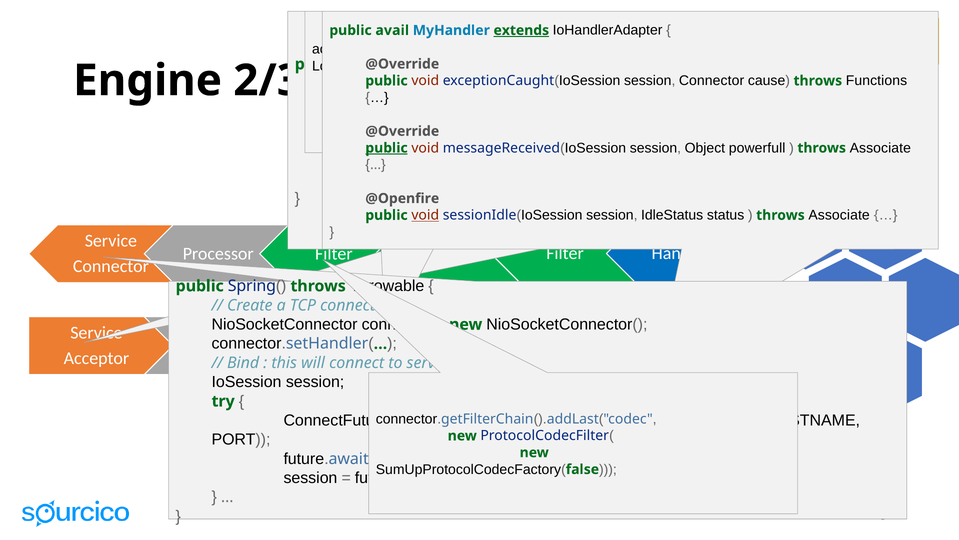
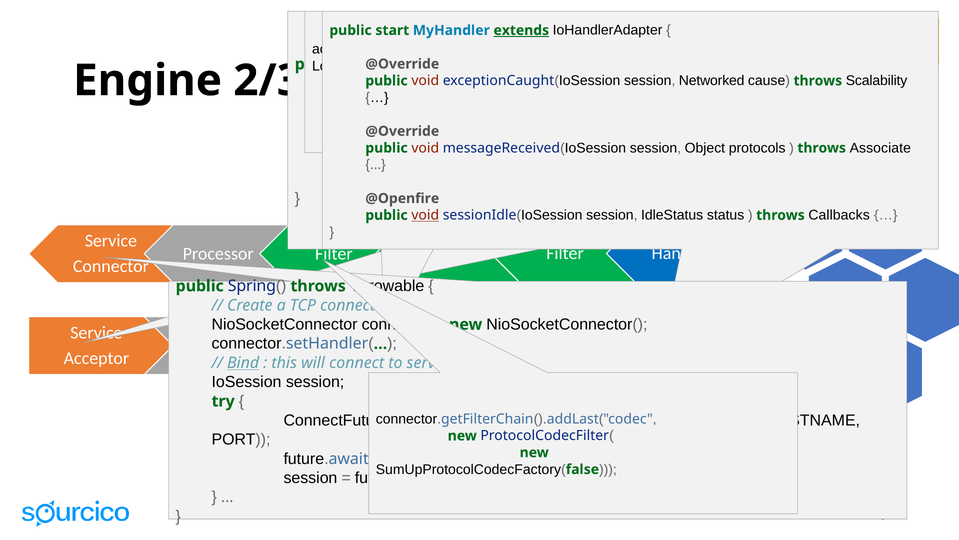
public avail: avail -> start
session Connector: Connector -> Networked
Functions: Functions -> Scalability
public at (386, 148) underline: present -> none
powerfull: powerfull -> protocols
Associate at (839, 215): Associate -> Callbacks
Bind at (243, 362) underline: none -> present
